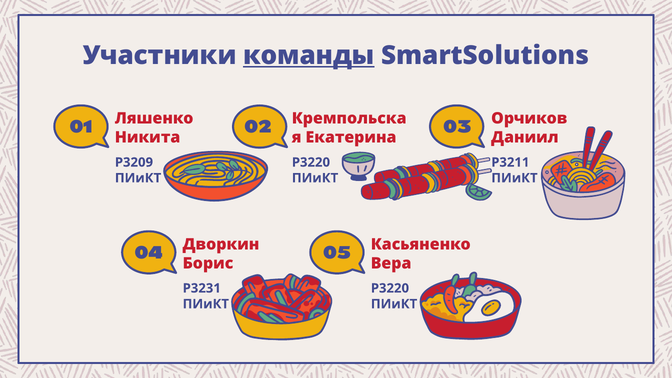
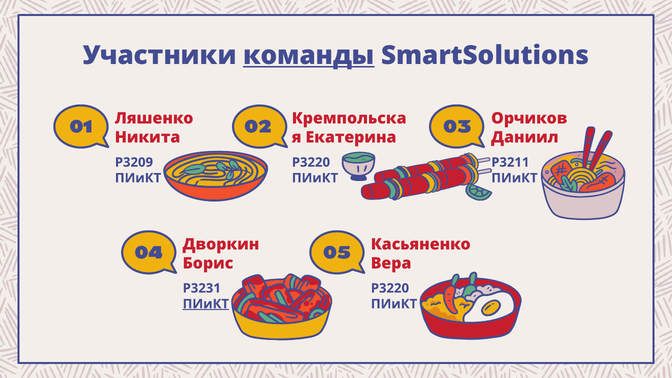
ПИиКТ at (206, 304) underline: none -> present
